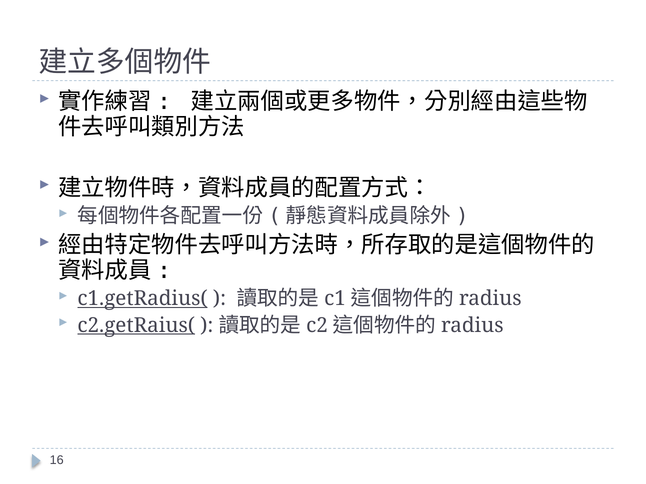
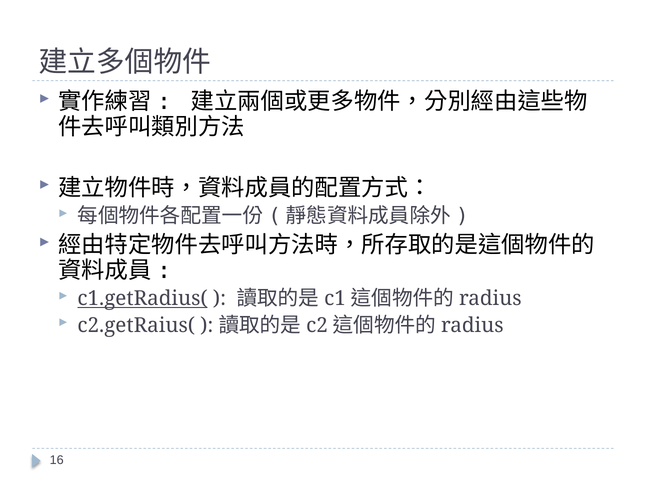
c2.getRaius( underline: present -> none
